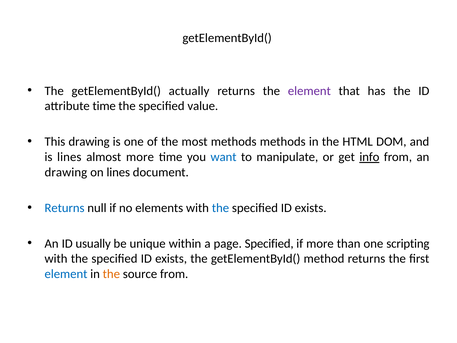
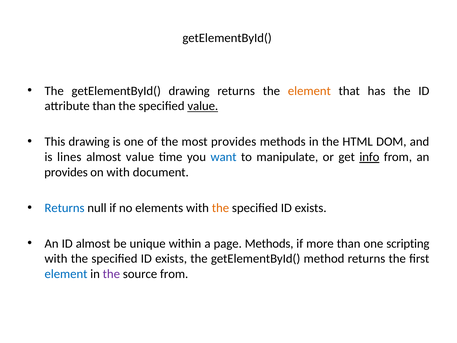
getElementById( actually: actually -> drawing
element at (309, 91) colour: purple -> orange
attribute time: time -> than
value at (203, 106) underline: none -> present
most methods: methods -> provides
almost more: more -> value
drawing at (66, 172): drawing -> provides
on lines: lines -> with
the at (220, 208) colour: blue -> orange
ID usually: usually -> almost
page Specified: Specified -> Methods
the at (111, 274) colour: orange -> purple
